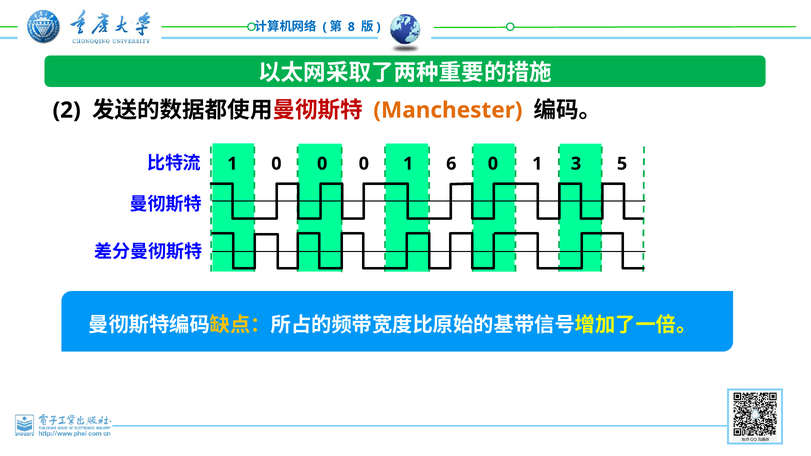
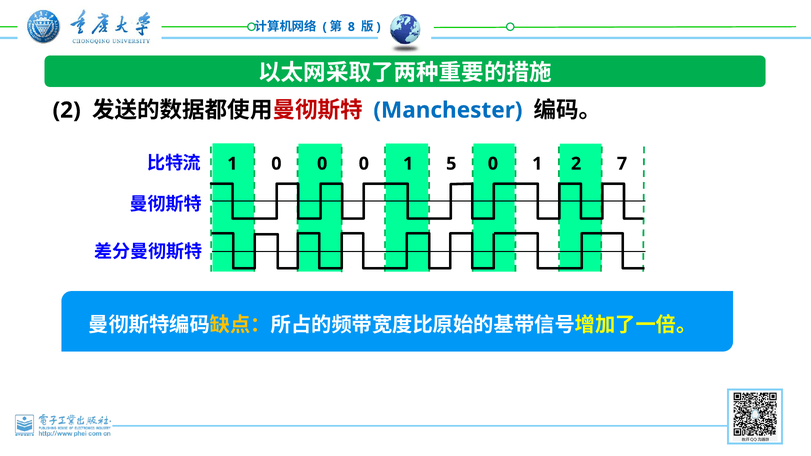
Manchester colour: orange -> blue
6: 6 -> 5
1 3: 3 -> 2
5: 5 -> 7
